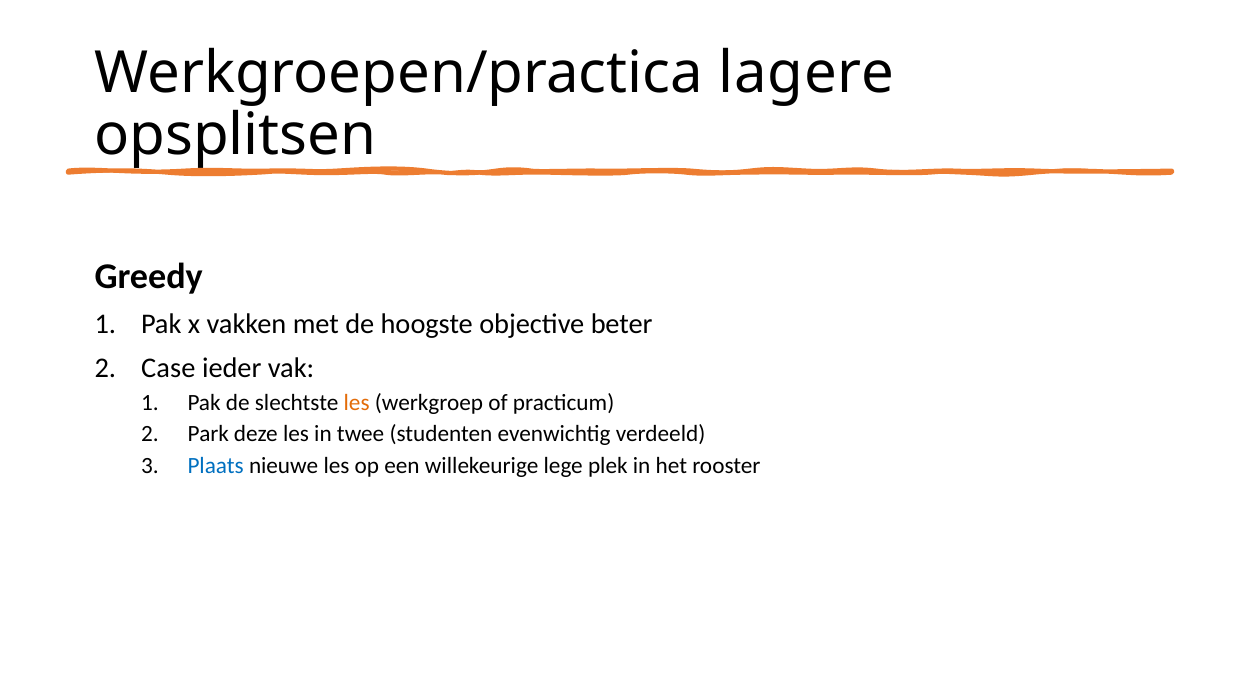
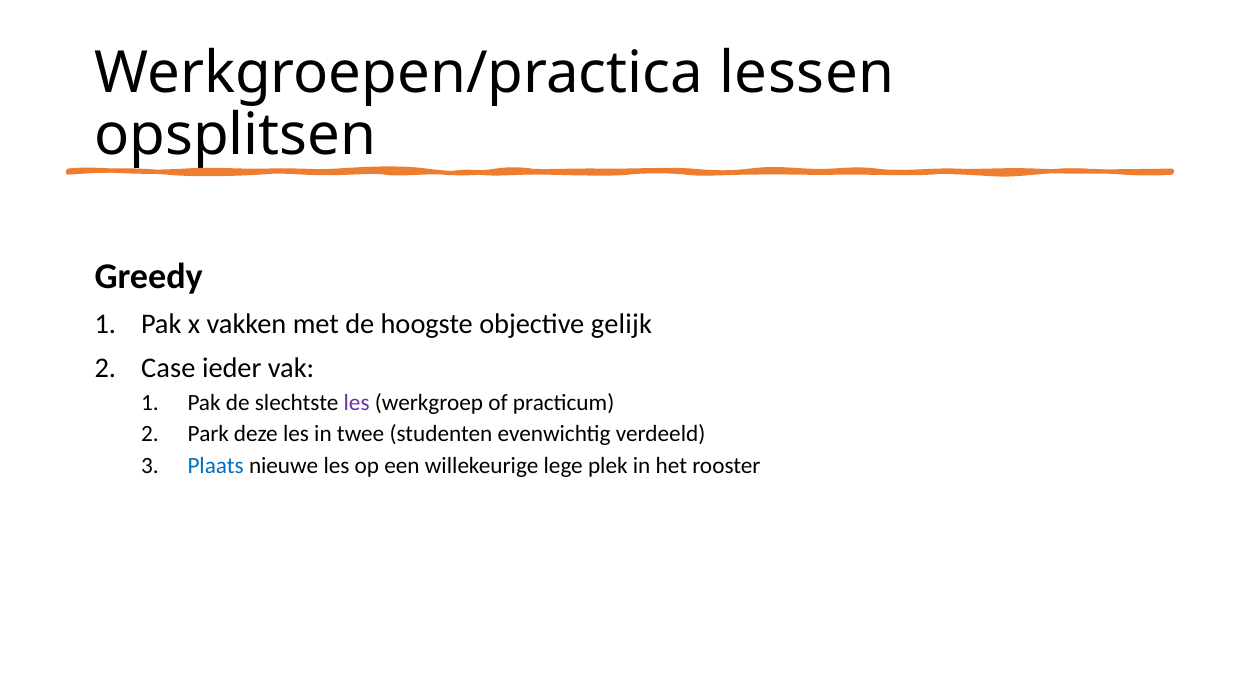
lagere: lagere -> lessen
beter: beter -> gelijk
les at (357, 402) colour: orange -> purple
